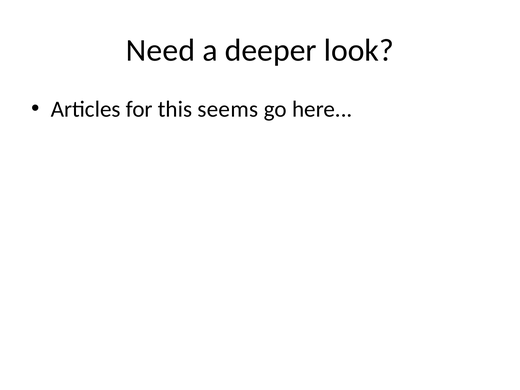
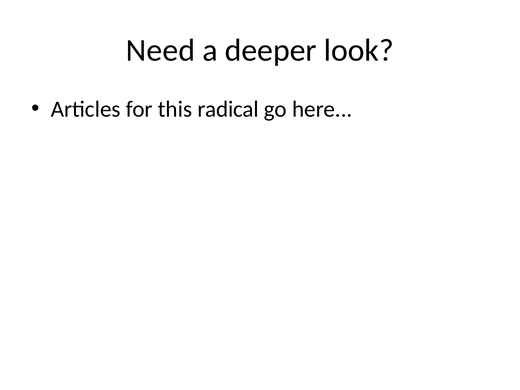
seems: seems -> radical
